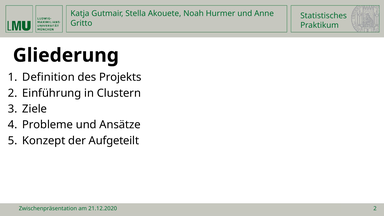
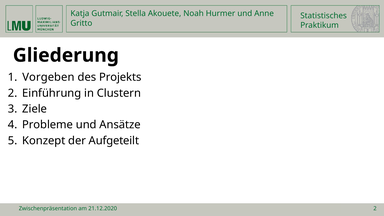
Definition: Definition -> Vorgeben
